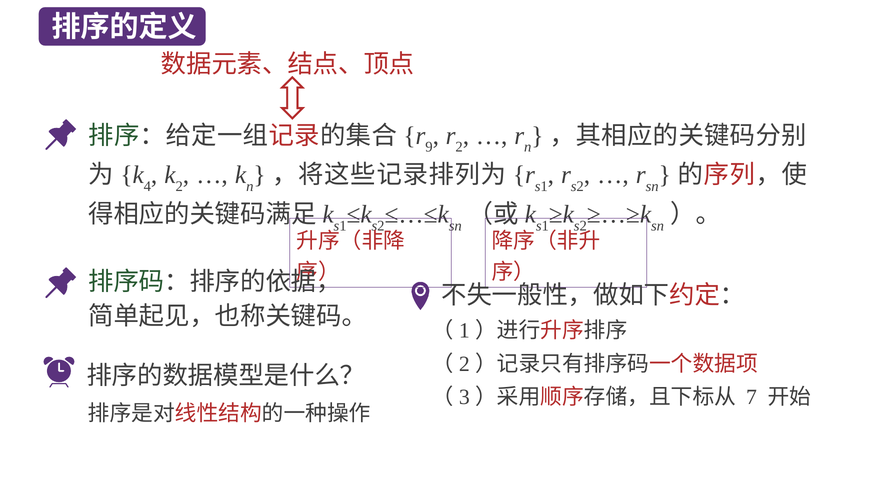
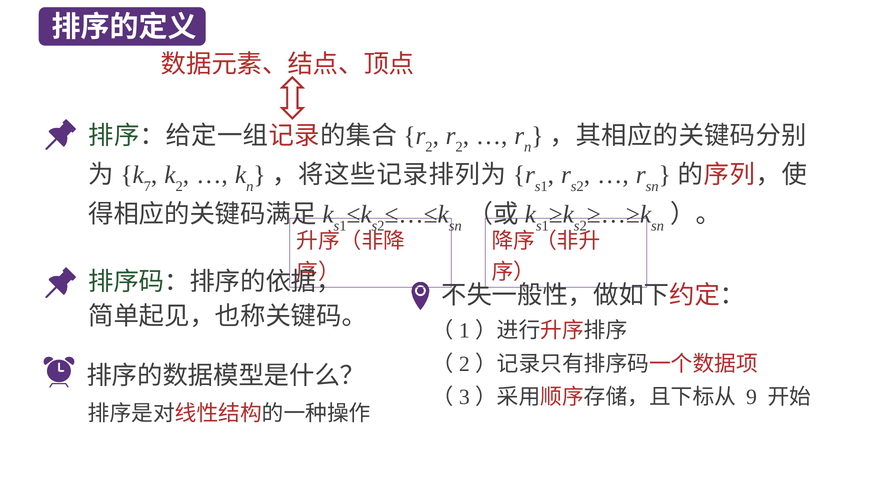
9 at (429, 147): 9 -> 2
4: 4 -> 7
7: 7 -> 9
